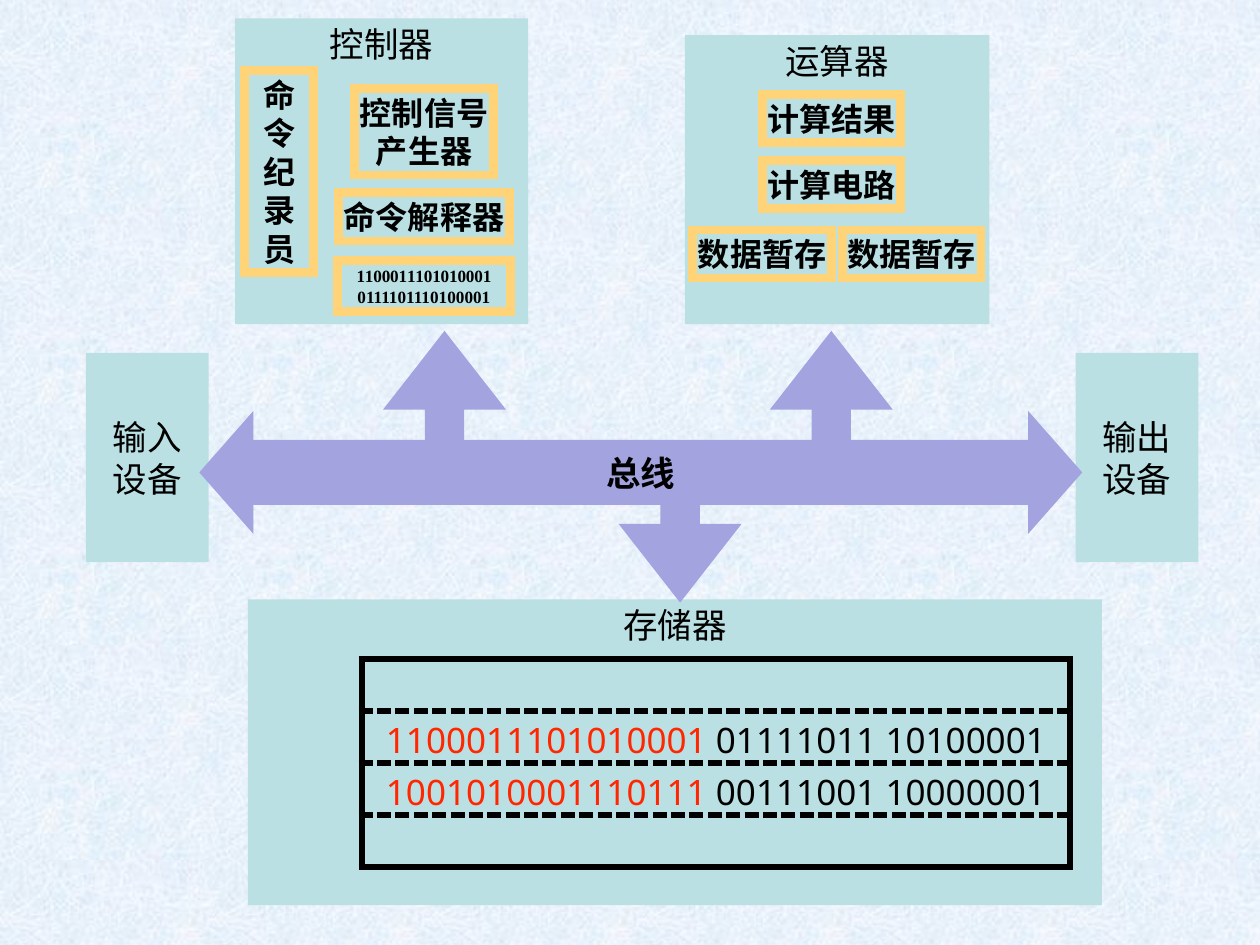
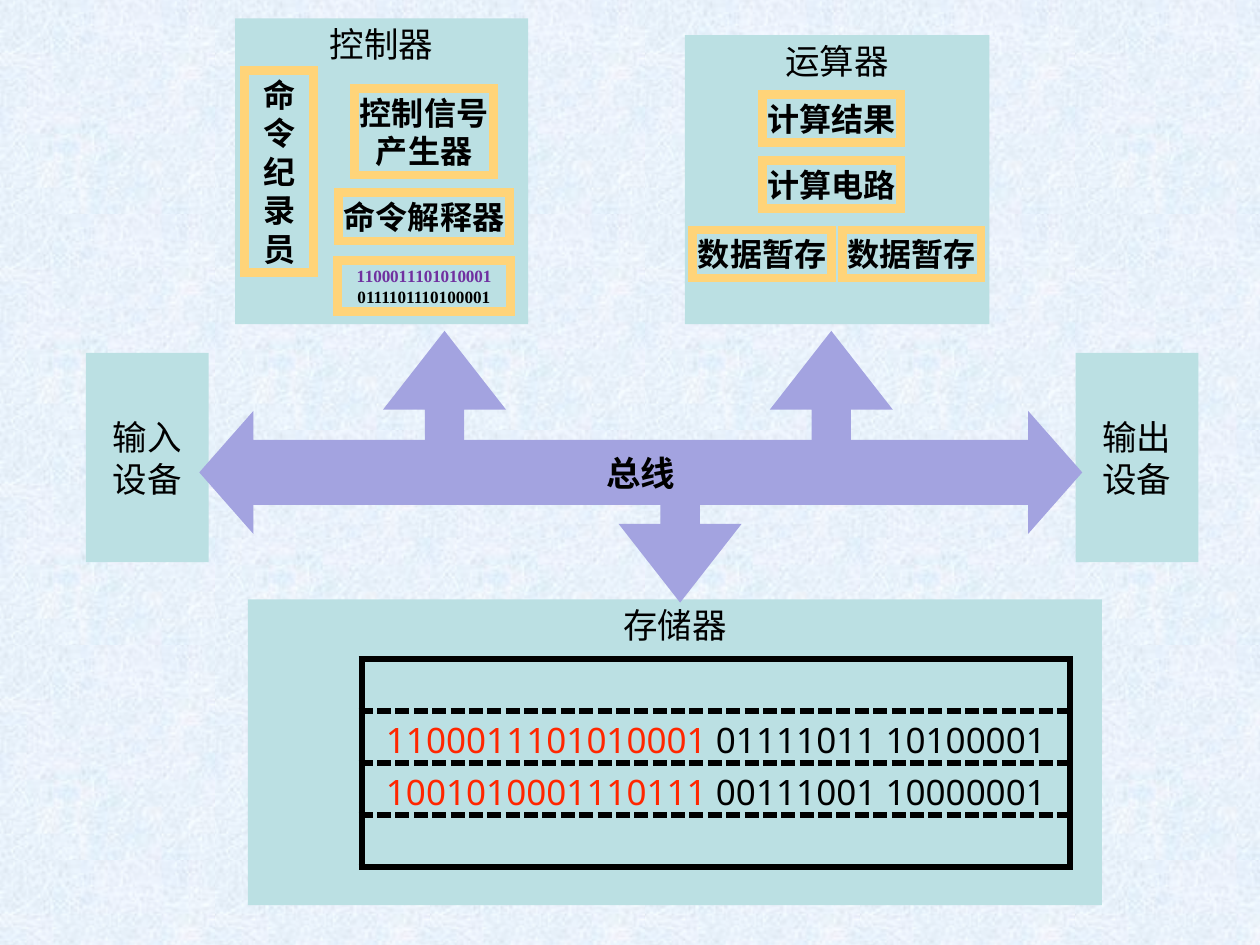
1100011101010001 at (424, 277) colour: black -> purple
